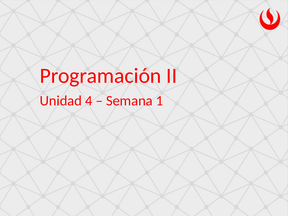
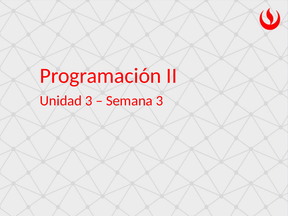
Unidad 4: 4 -> 3
Semana 1: 1 -> 3
